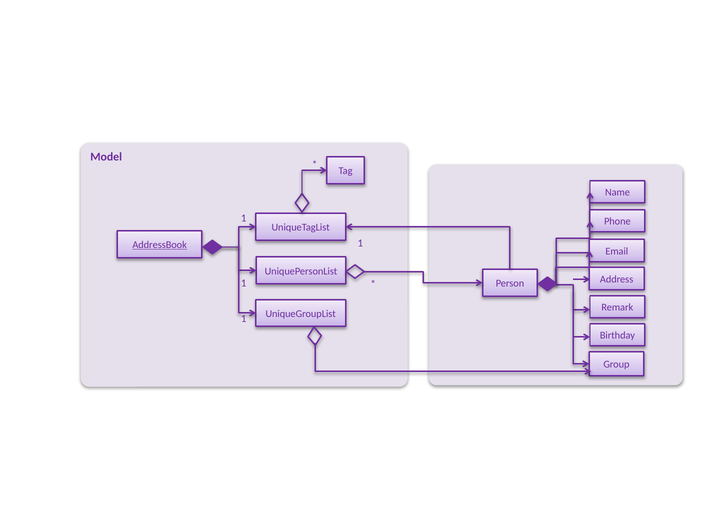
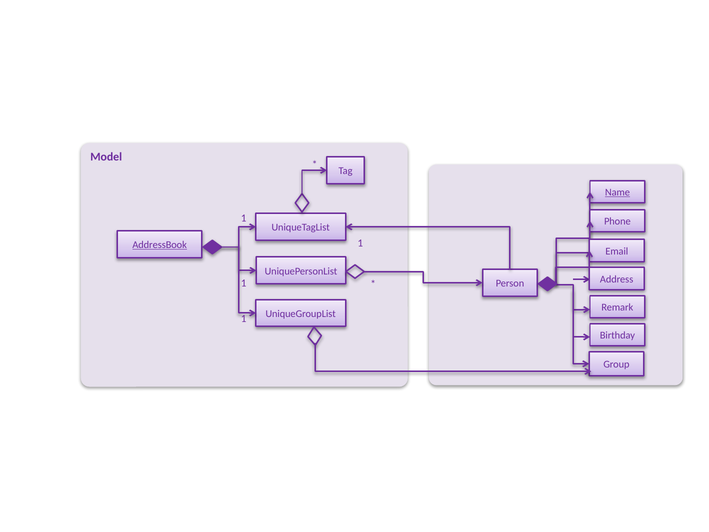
Name underline: none -> present
